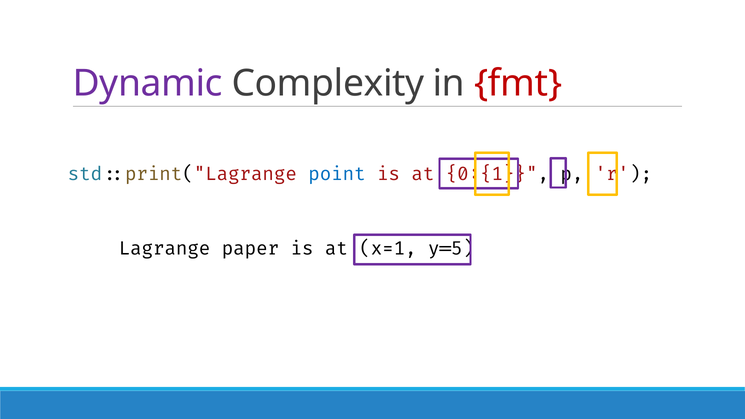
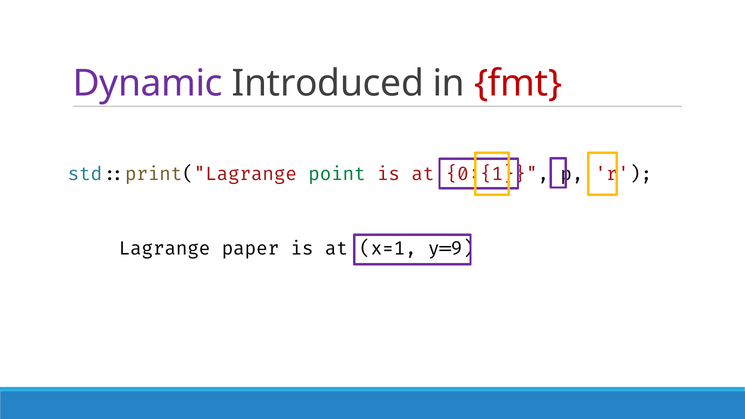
Complexity: Complexity -> Introduced
point colour: blue -> green
y=5: y=5 -> y=9
